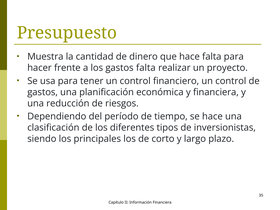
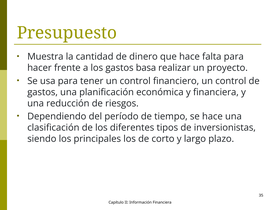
gastos falta: falta -> basa
